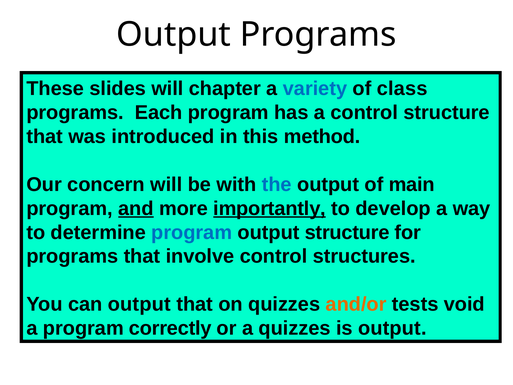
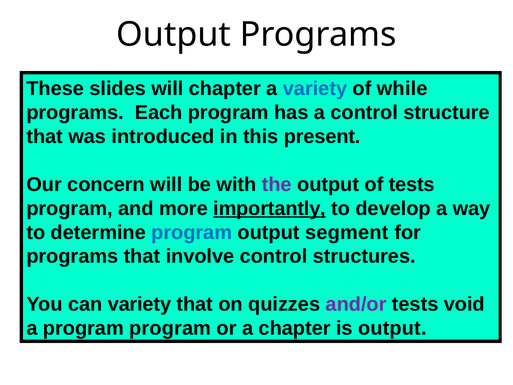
class: class -> while
method: method -> present
the colour: blue -> purple
of main: main -> tests
and underline: present -> none
output structure: structure -> segment
can output: output -> variety
and/or colour: orange -> purple
program correctly: correctly -> program
a quizzes: quizzes -> chapter
